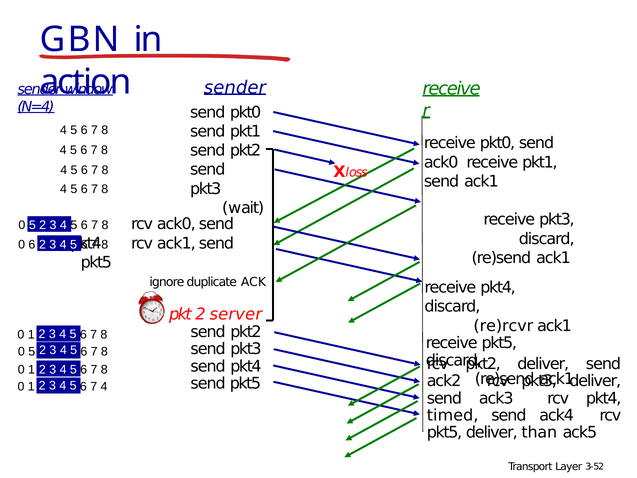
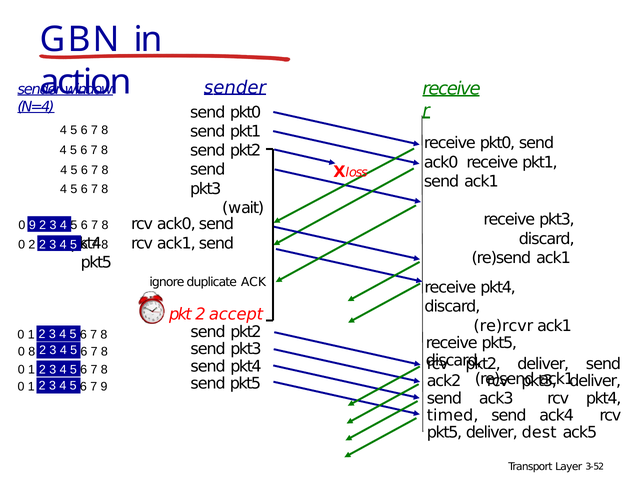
5 at (32, 225): 5 -> 9
0 6: 6 -> 2
server: server -> accept
5 at (32, 351): 5 -> 8
7 4: 4 -> 9
than: than -> dest
